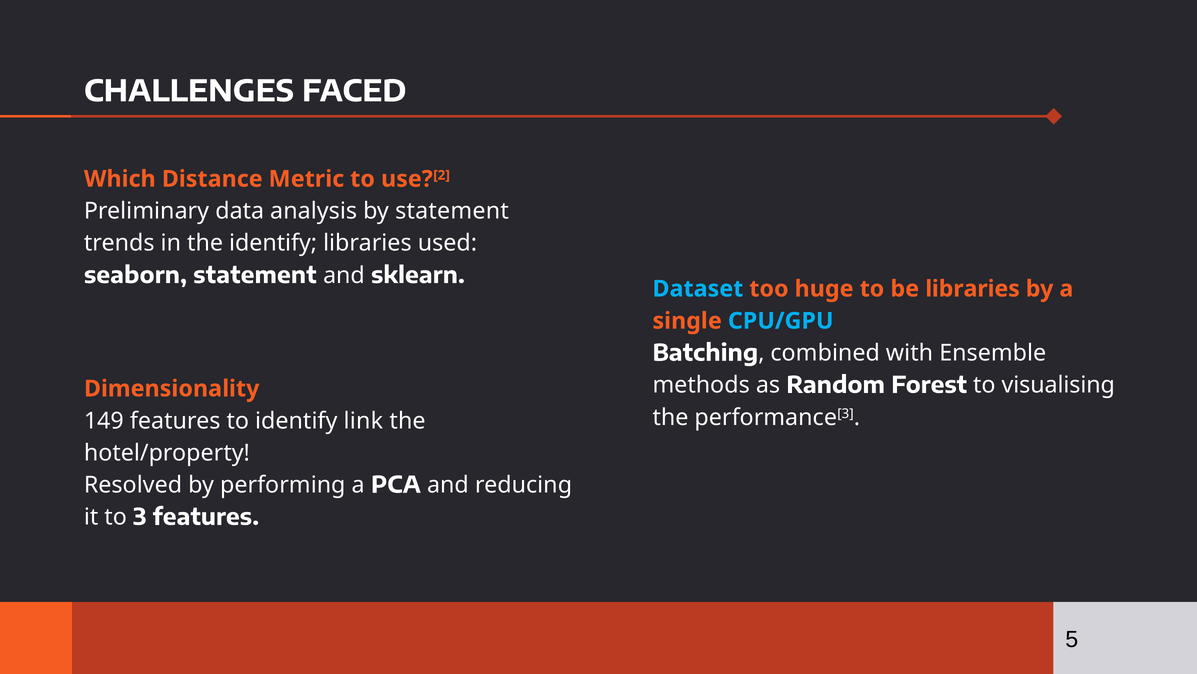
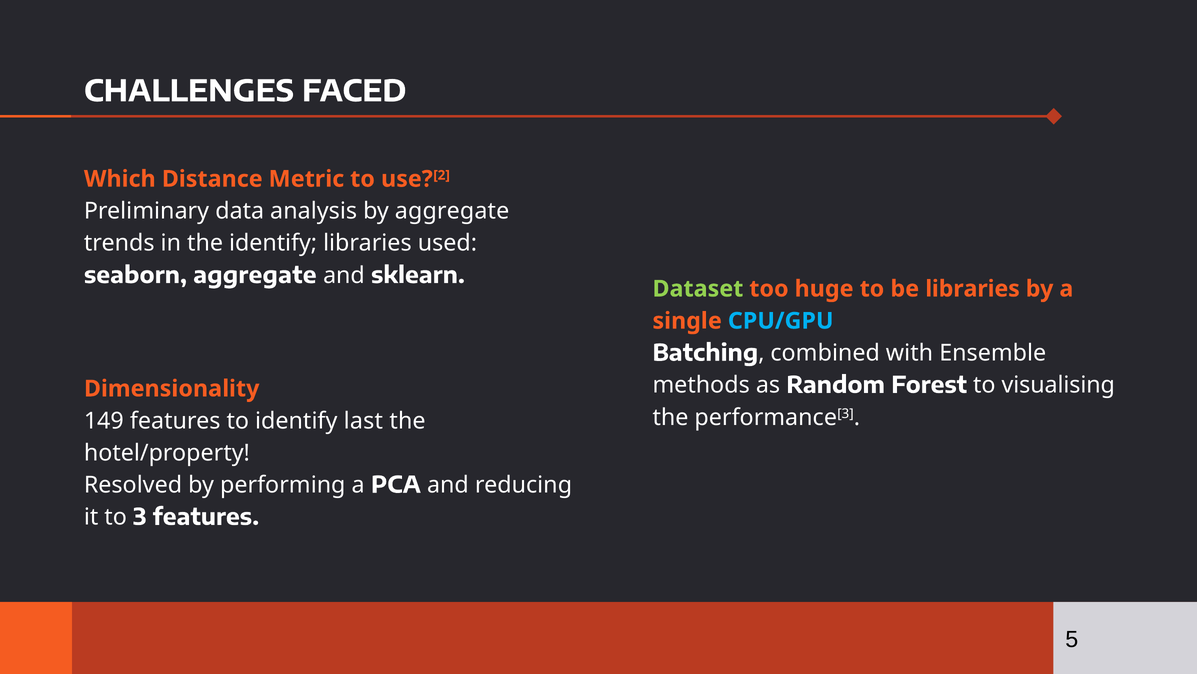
by statement: statement -> aggregate
seaborn statement: statement -> aggregate
Dataset colour: light blue -> light green
link: link -> last
